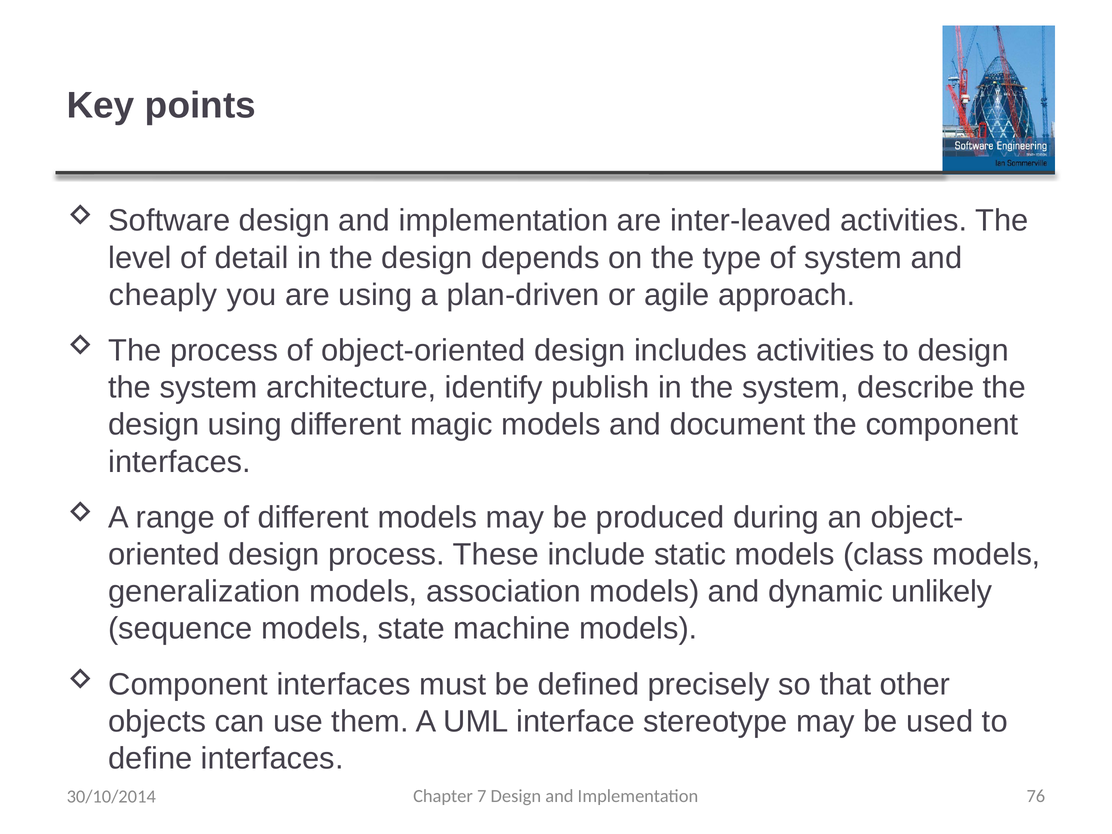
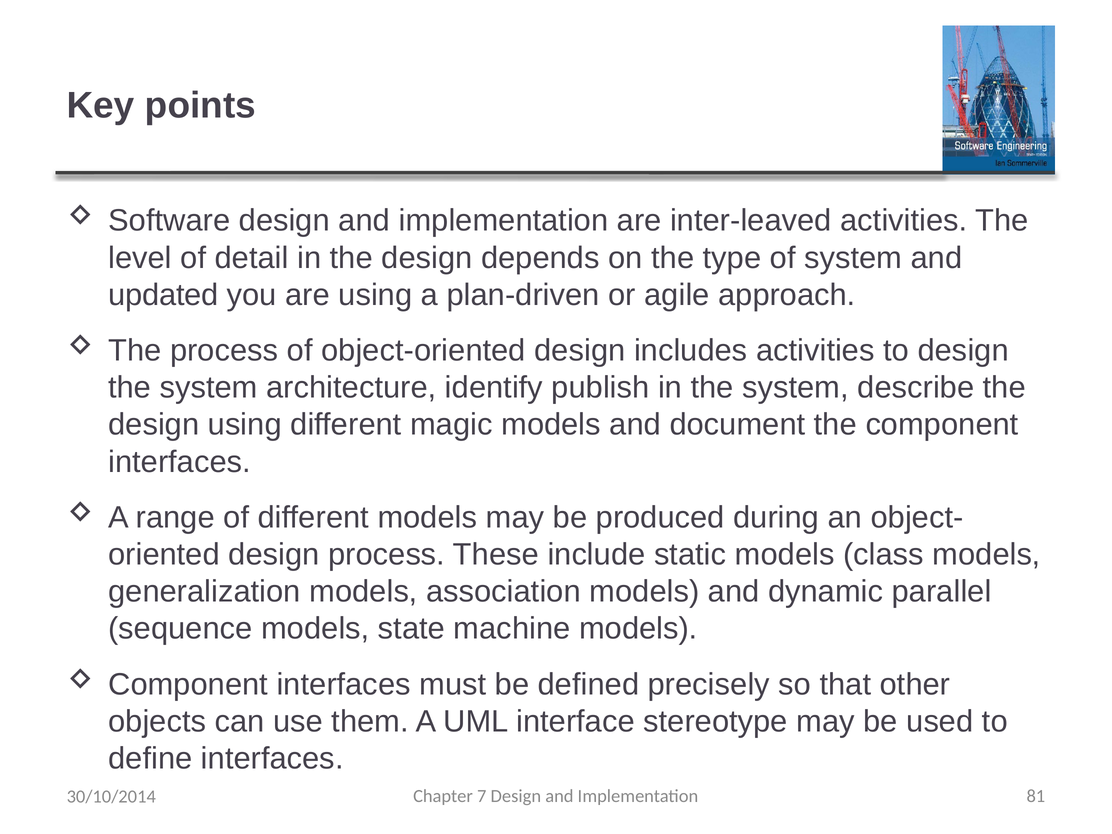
cheaply: cheaply -> updated
unlikely: unlikely -> parallel
76: 76 -> 81
